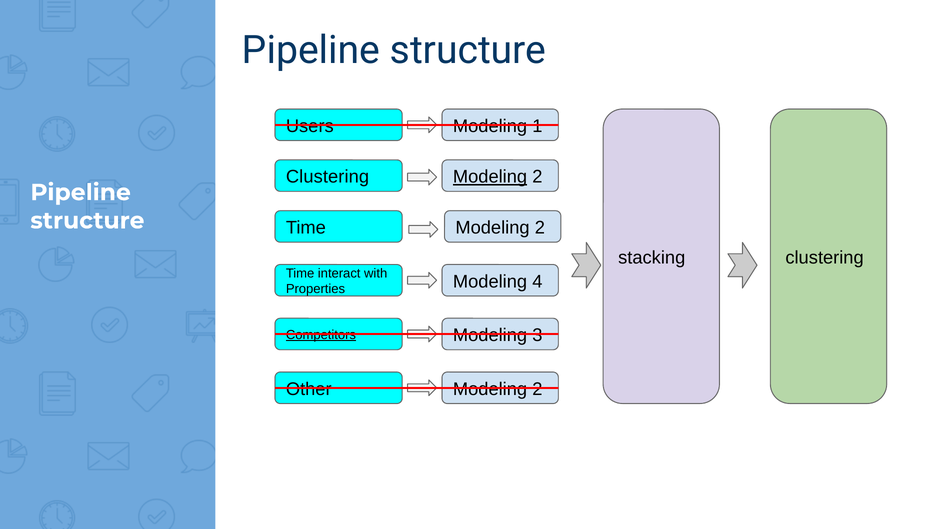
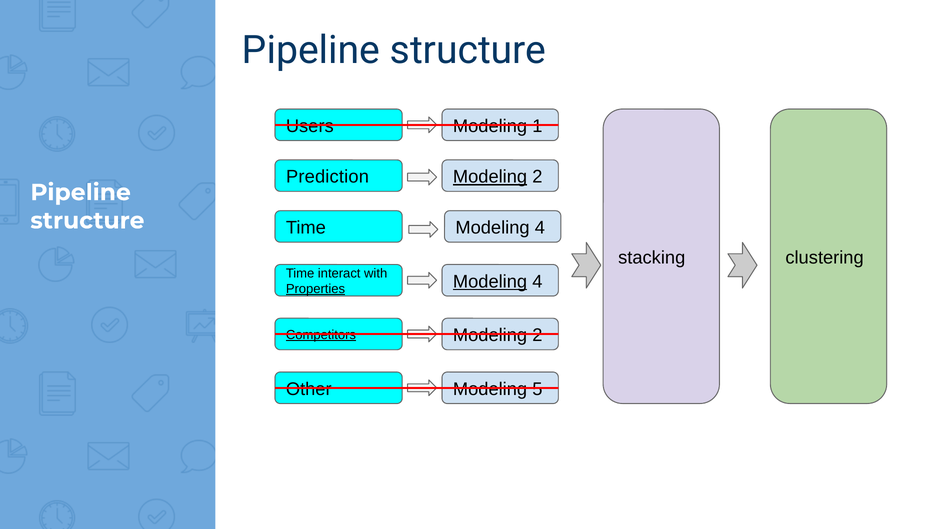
Clustering at (328, 177): Clustering -> Prediction
2 at (540, 228): 2 -> 4
Modeling at (490, 281) underline: none -> present
Properties underline: none -> present
3 at (537, 335): 3 -> 2
2 at (537, 389): 2 -> 5
